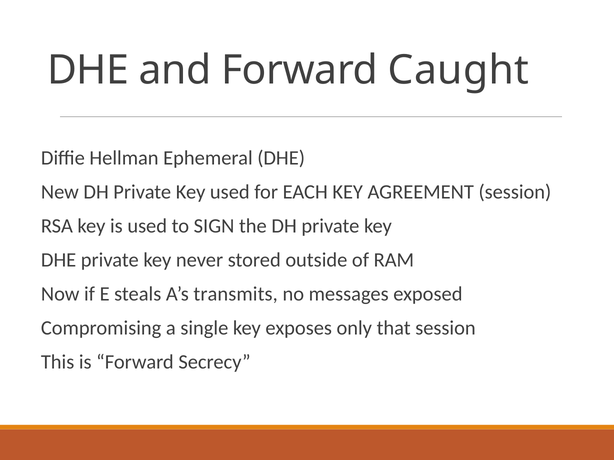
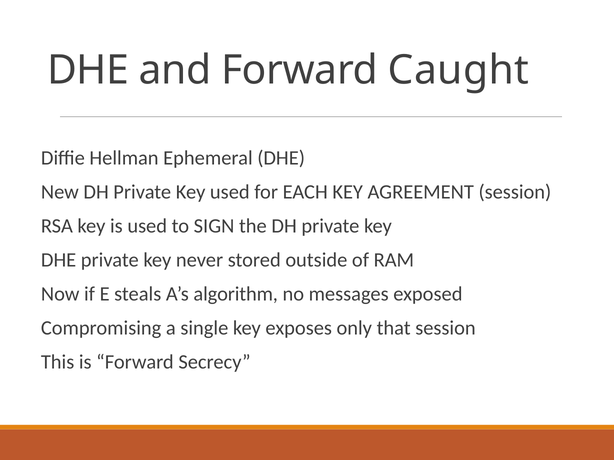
transmits: transmits -> algorithm
